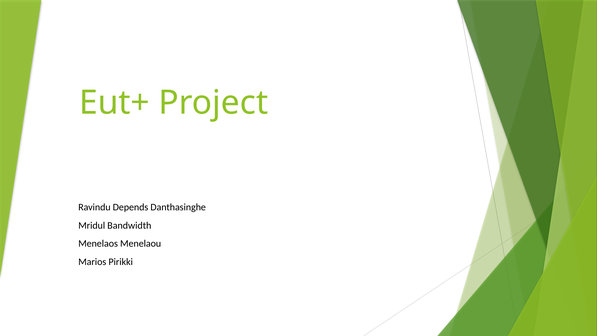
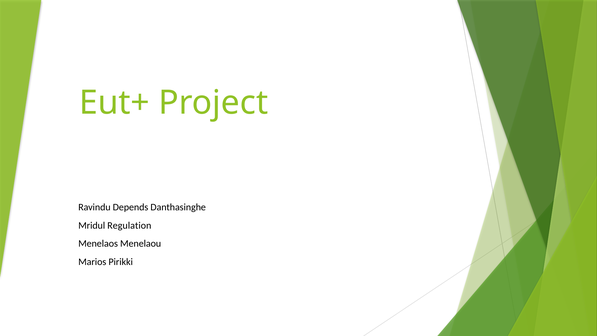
Bandwidth: Bandwidth -> Regulation
